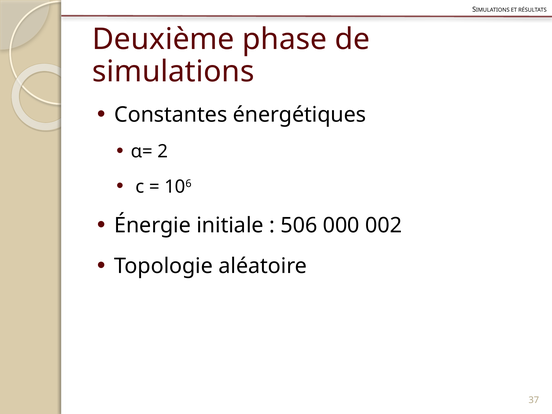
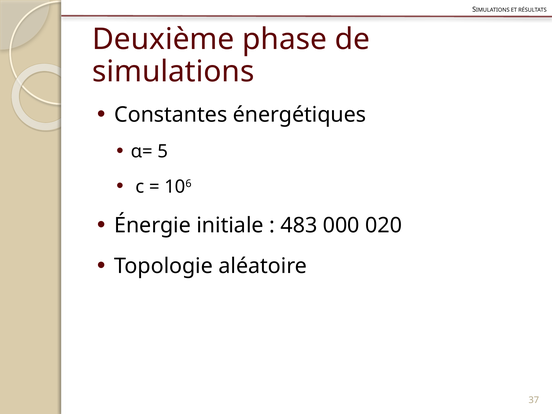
2: 2 -> 5
506: 506 -> 483
002: 002 -> 020
